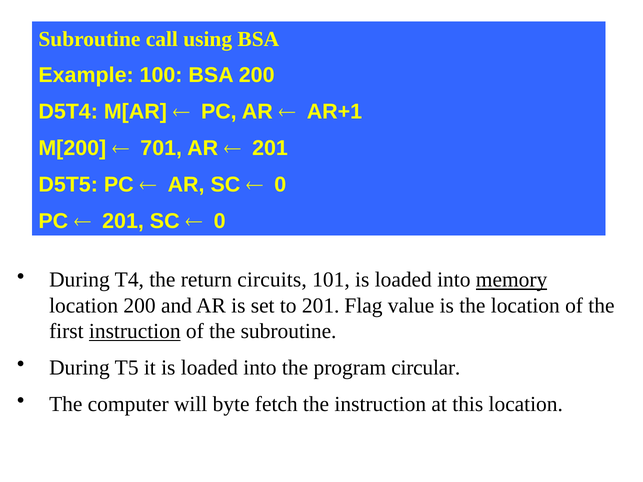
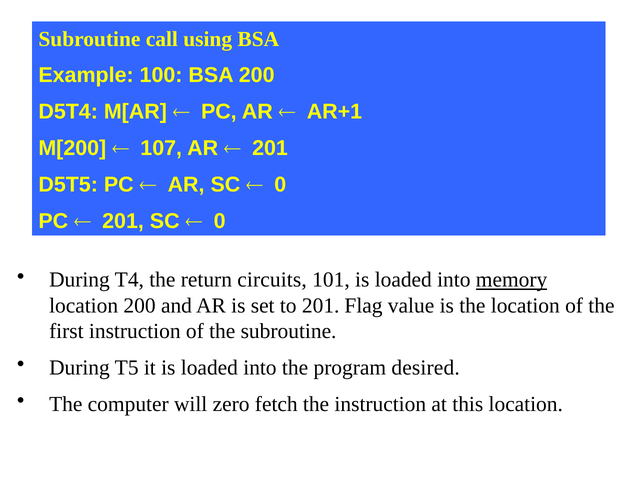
701: 701 -> 107
instruction at (135, 332) underline: present -> none
circular: circular -> desired
byte: byte -> zero
